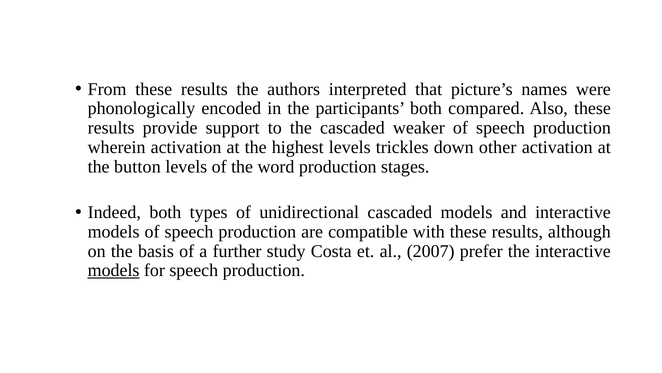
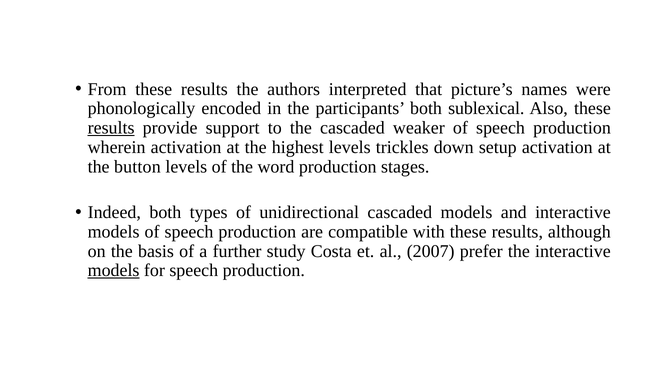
compared: compared -> sublexical
results at (111, 128) underline: none -> present
other: other -> setup
